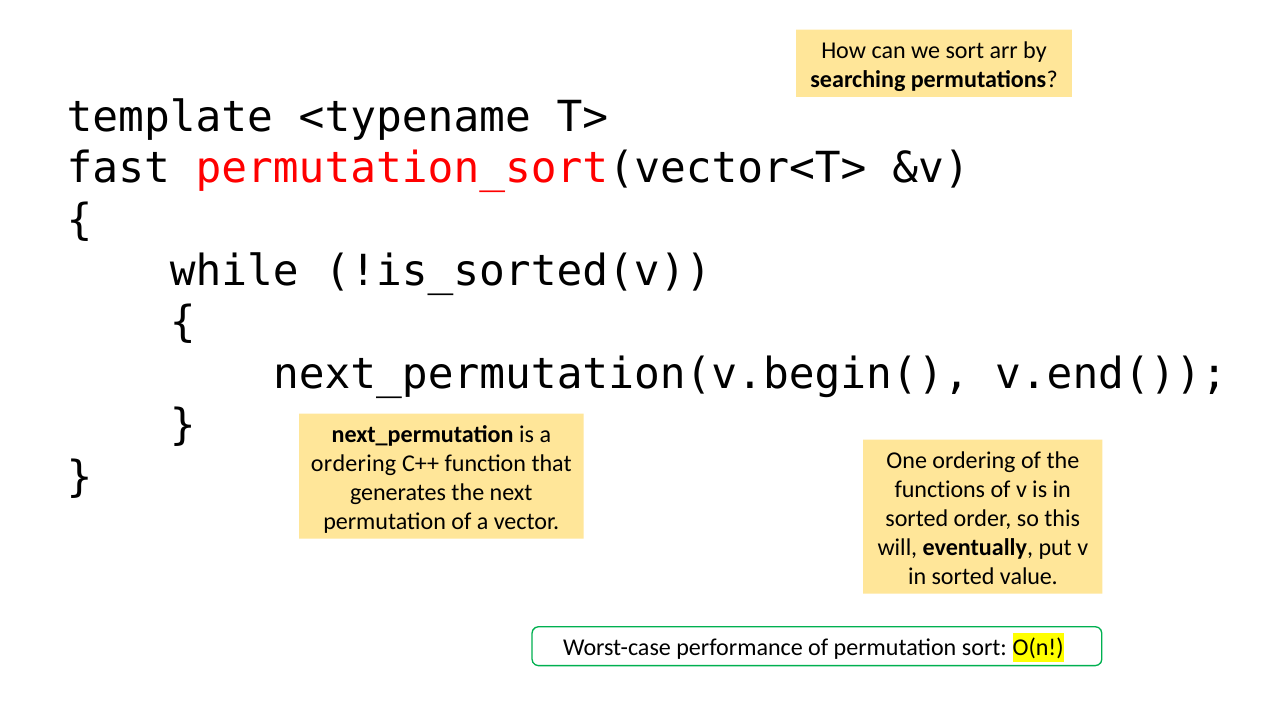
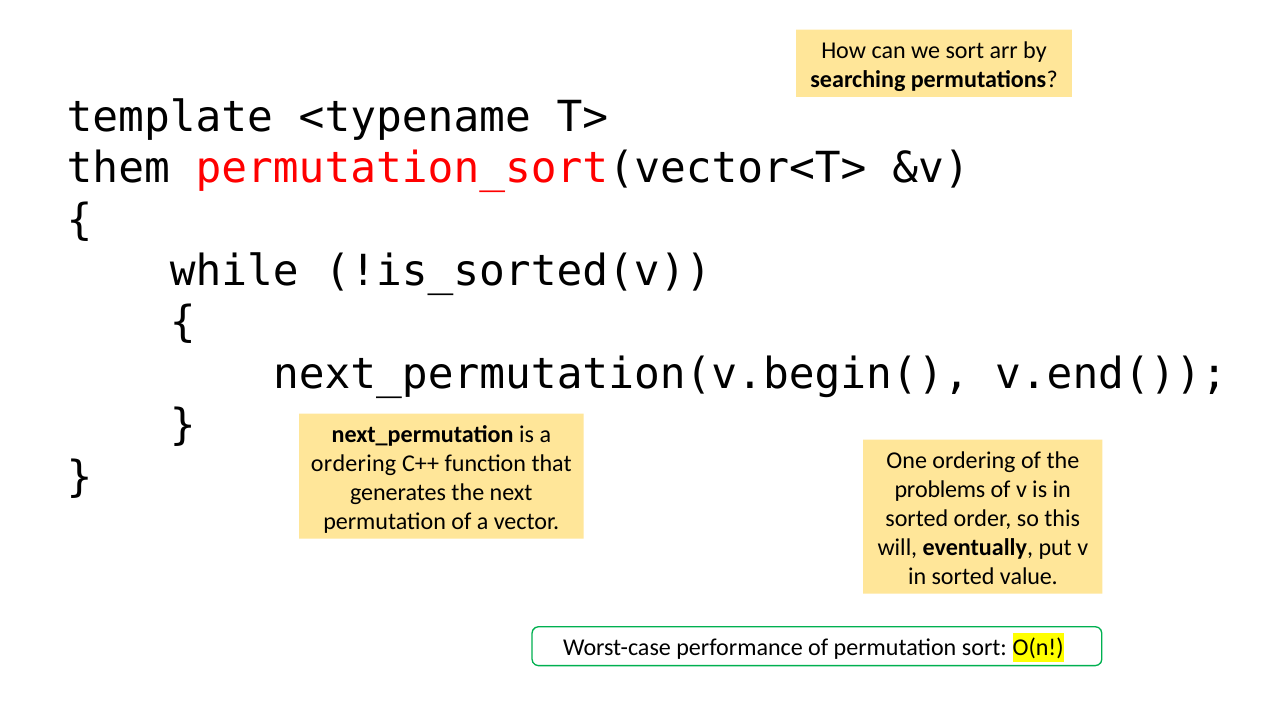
fast: fast -> them
functions: functions -> problems
